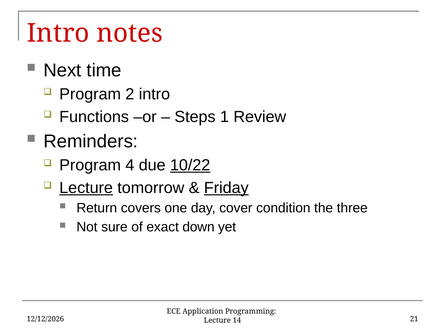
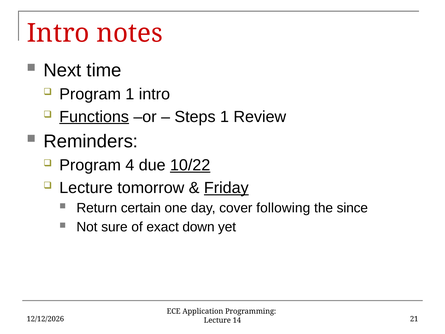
Program 2: 2 -> 1
Functions underline: none -> present
Lecture at (86, 188) underline: present -> none
covers: covers -> certain
condition: condition -> following
three: three -> since
